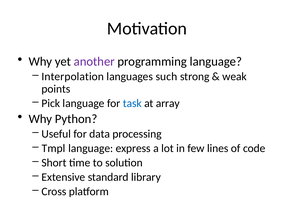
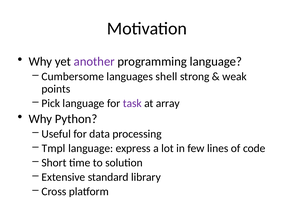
Interpolation: Interpolation -> Cumbersome
such: such -> shell
task colour: blue -> purple
